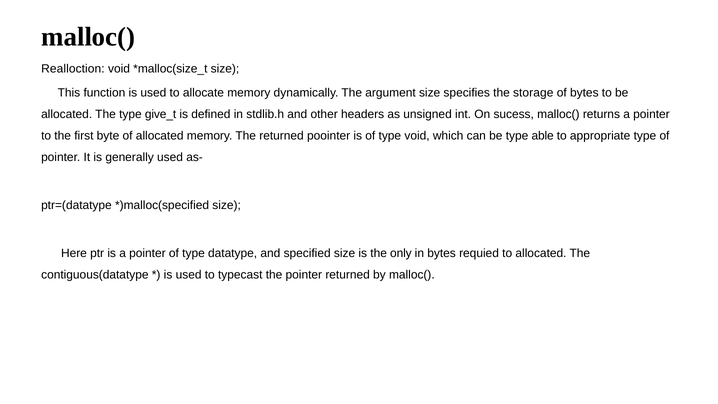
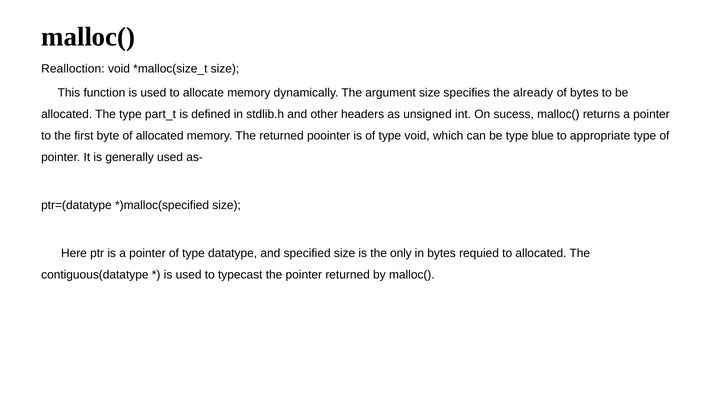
storage: storage -> already
give_t: give_t -> part_t
able: able -> blue
